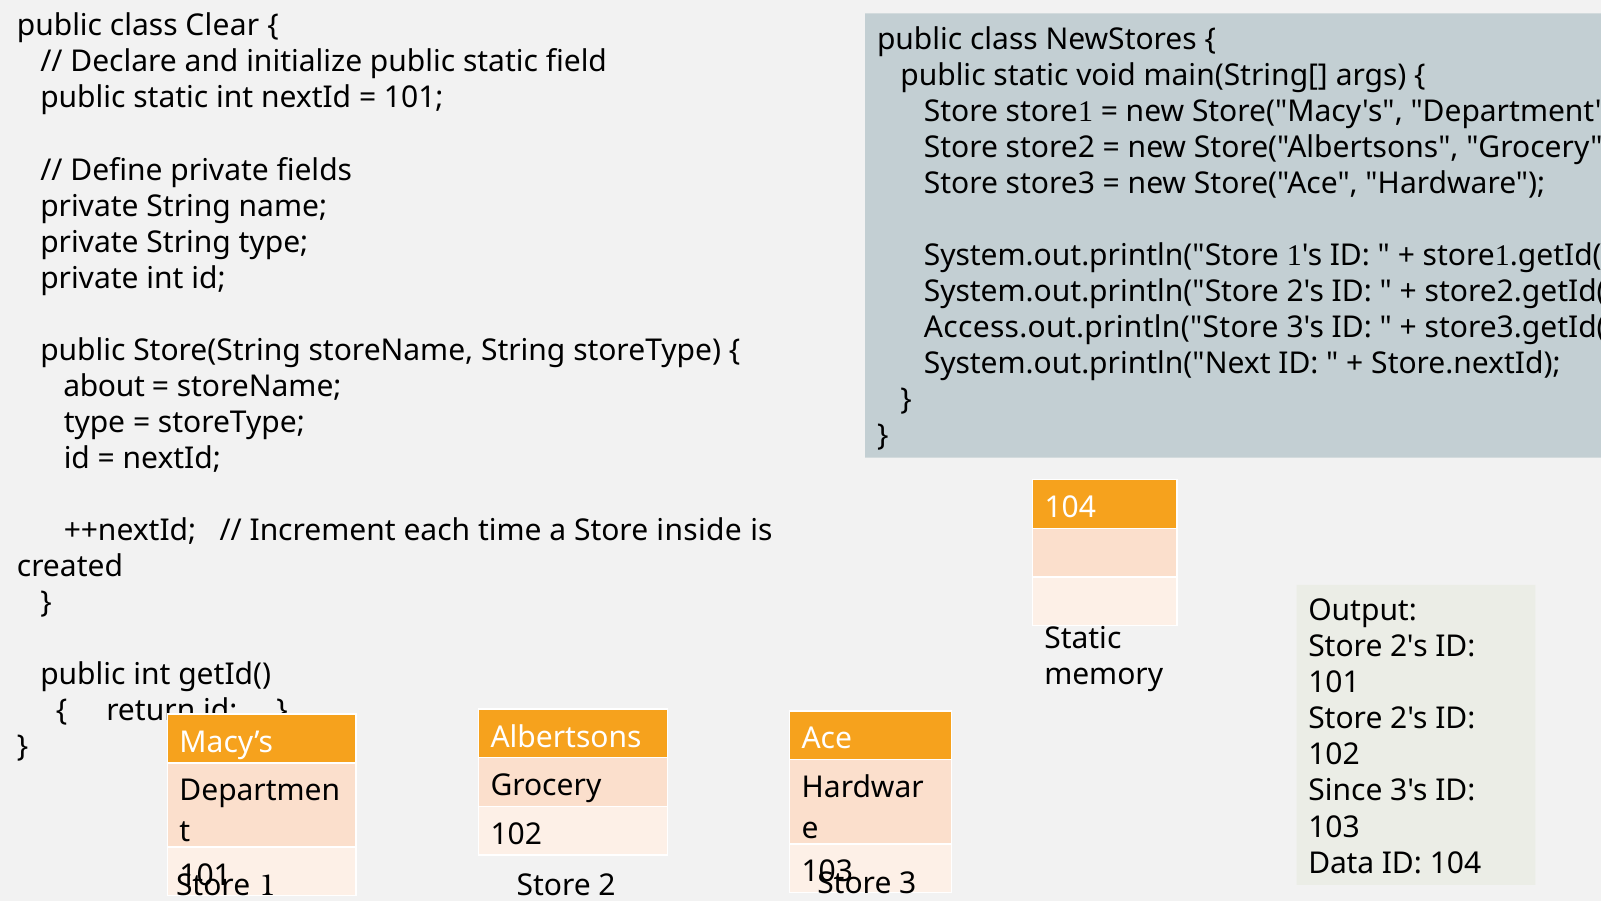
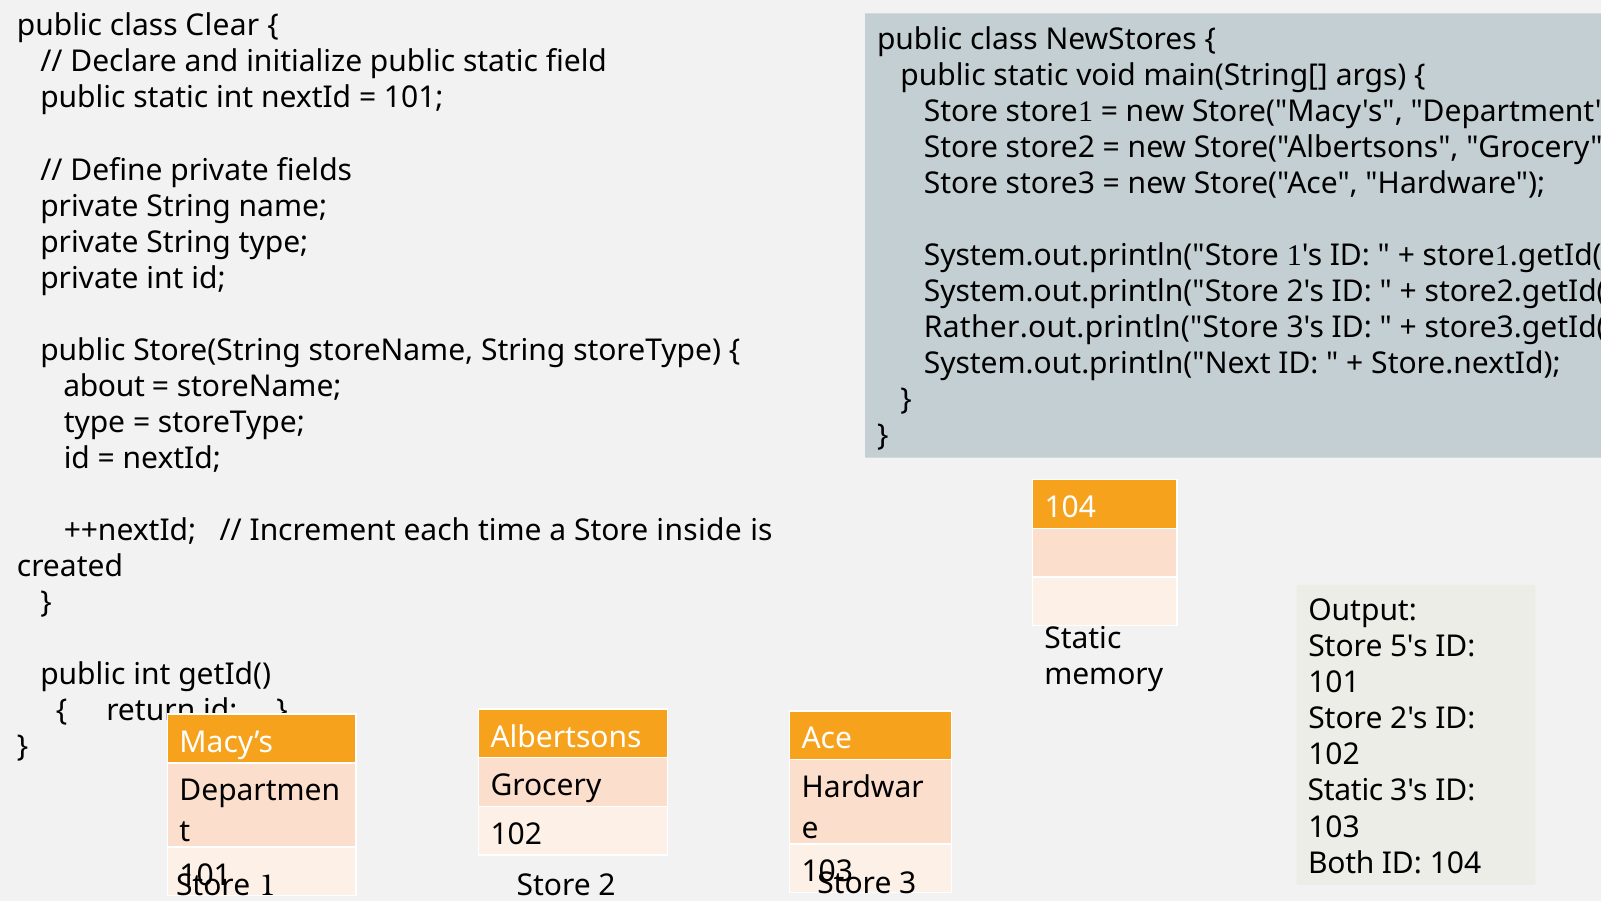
Access.out.println("Store: Access.out.println("Store -> Rather.out.println("Store
2's at (1409, 647): 2's -> 5's
Since at (1345, 791): Since -> Static
Data: Data -> Both
